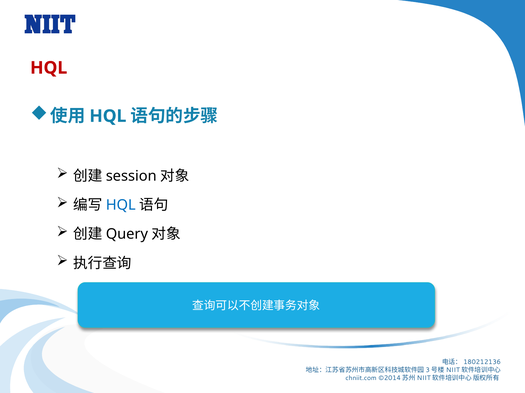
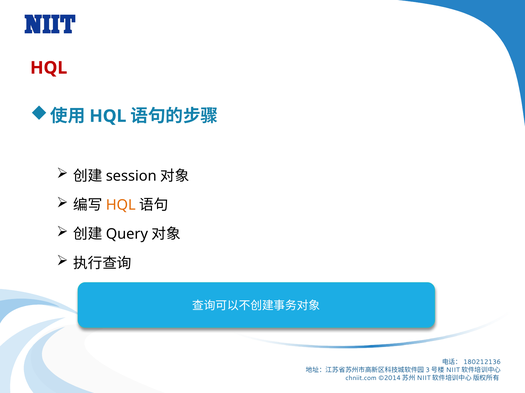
HQL at (121, 205) colour: blue -> orange
